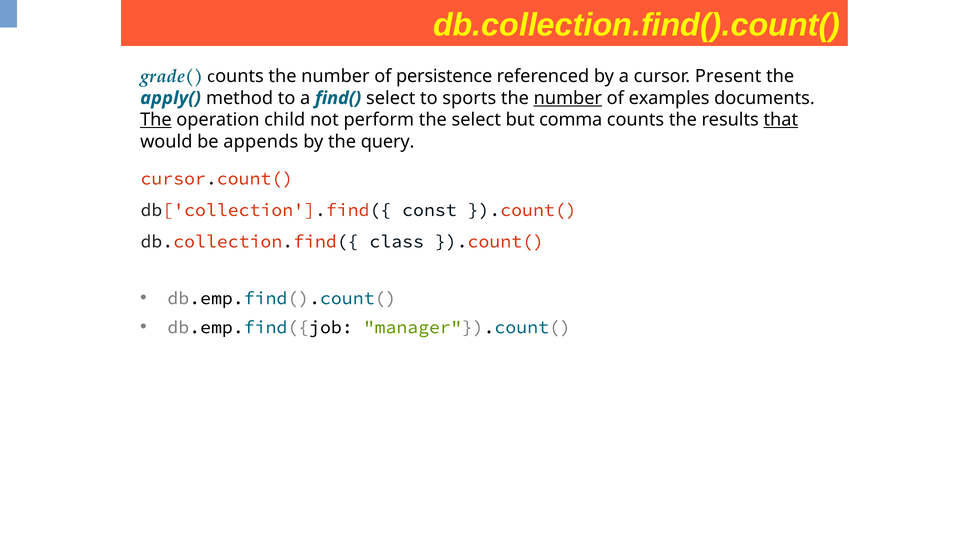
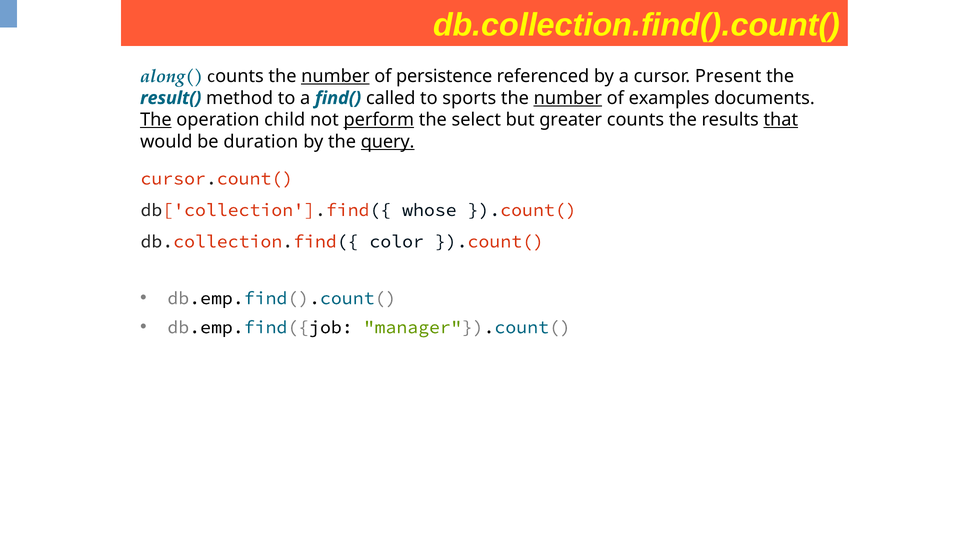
grade(: grade( -> along(
number at (335, 76) underline: none -> present
apply(: apply( -> result(
find( select: select -> called
perform underline: none -> present
comma: comma -> greater
appends: appends -> duration
query underline: none -> present
const: const -> whose
class: class -> color
